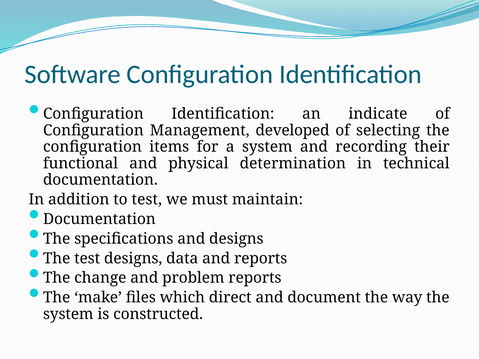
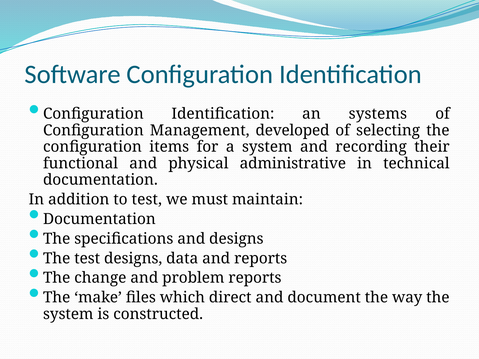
indicate: indicate -> systems
determination: determination -> administrative
